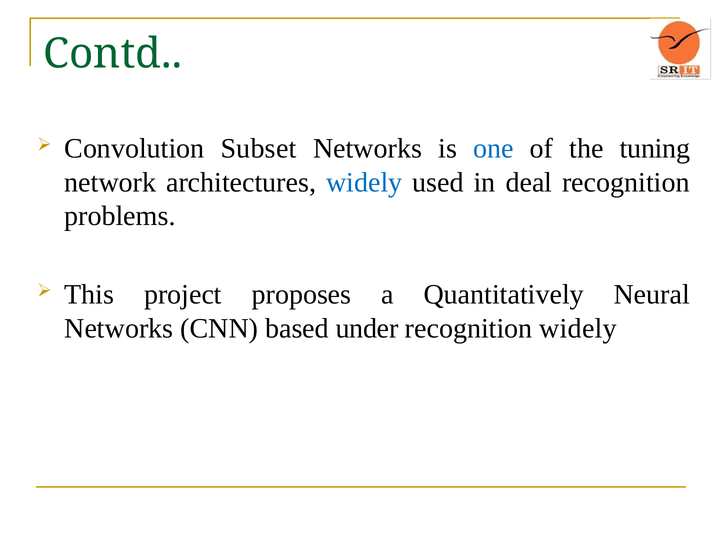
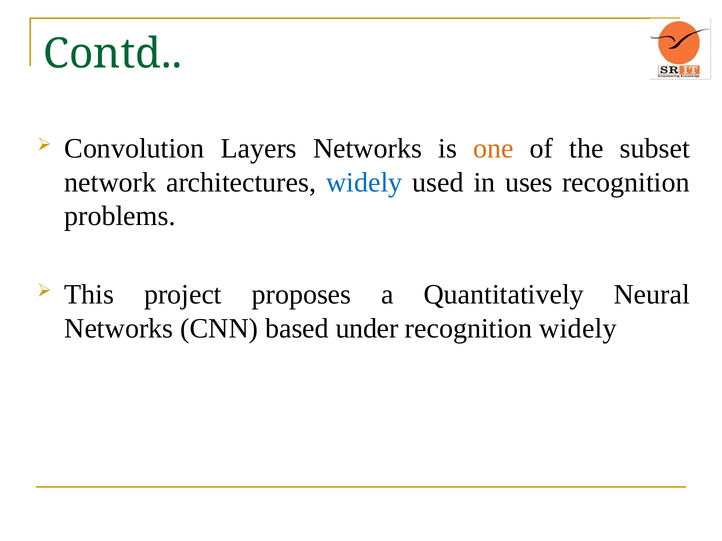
Subset: Subset -> Layers
one colour: blue -> orange
tuning: tuning -> subset
deal: deal -> uses
